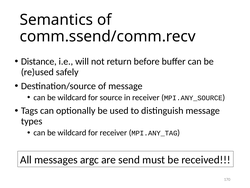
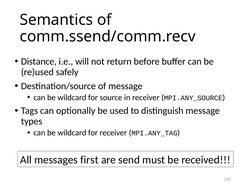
argc: argc -> first
